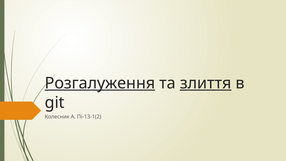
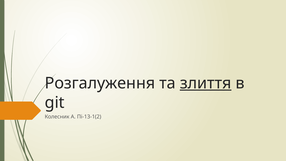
Розгалуження underline: present -> none
